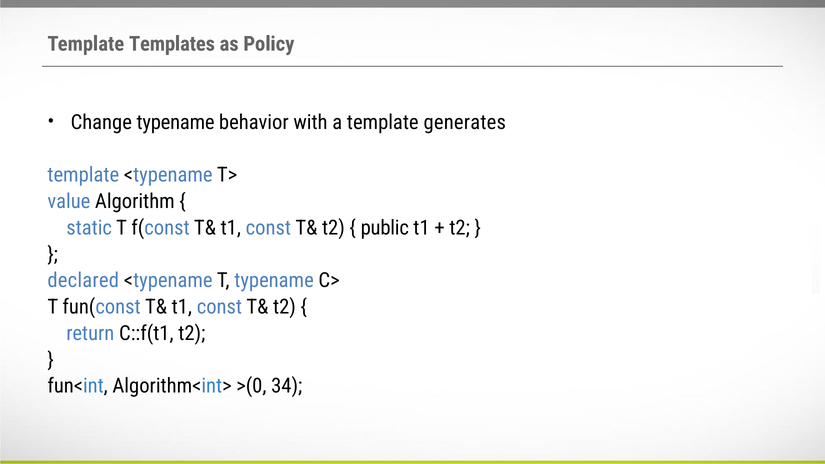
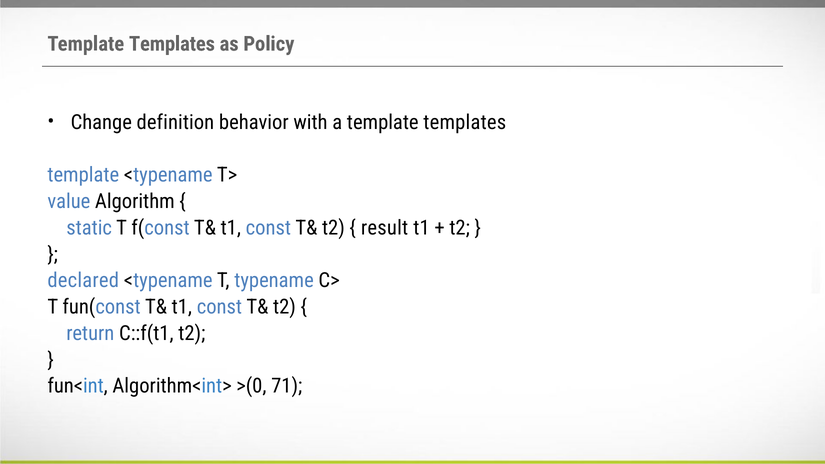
Change typename: typename -> definition
a template generates: generates -> templates
public: public -> result
34: 34 -> 71
